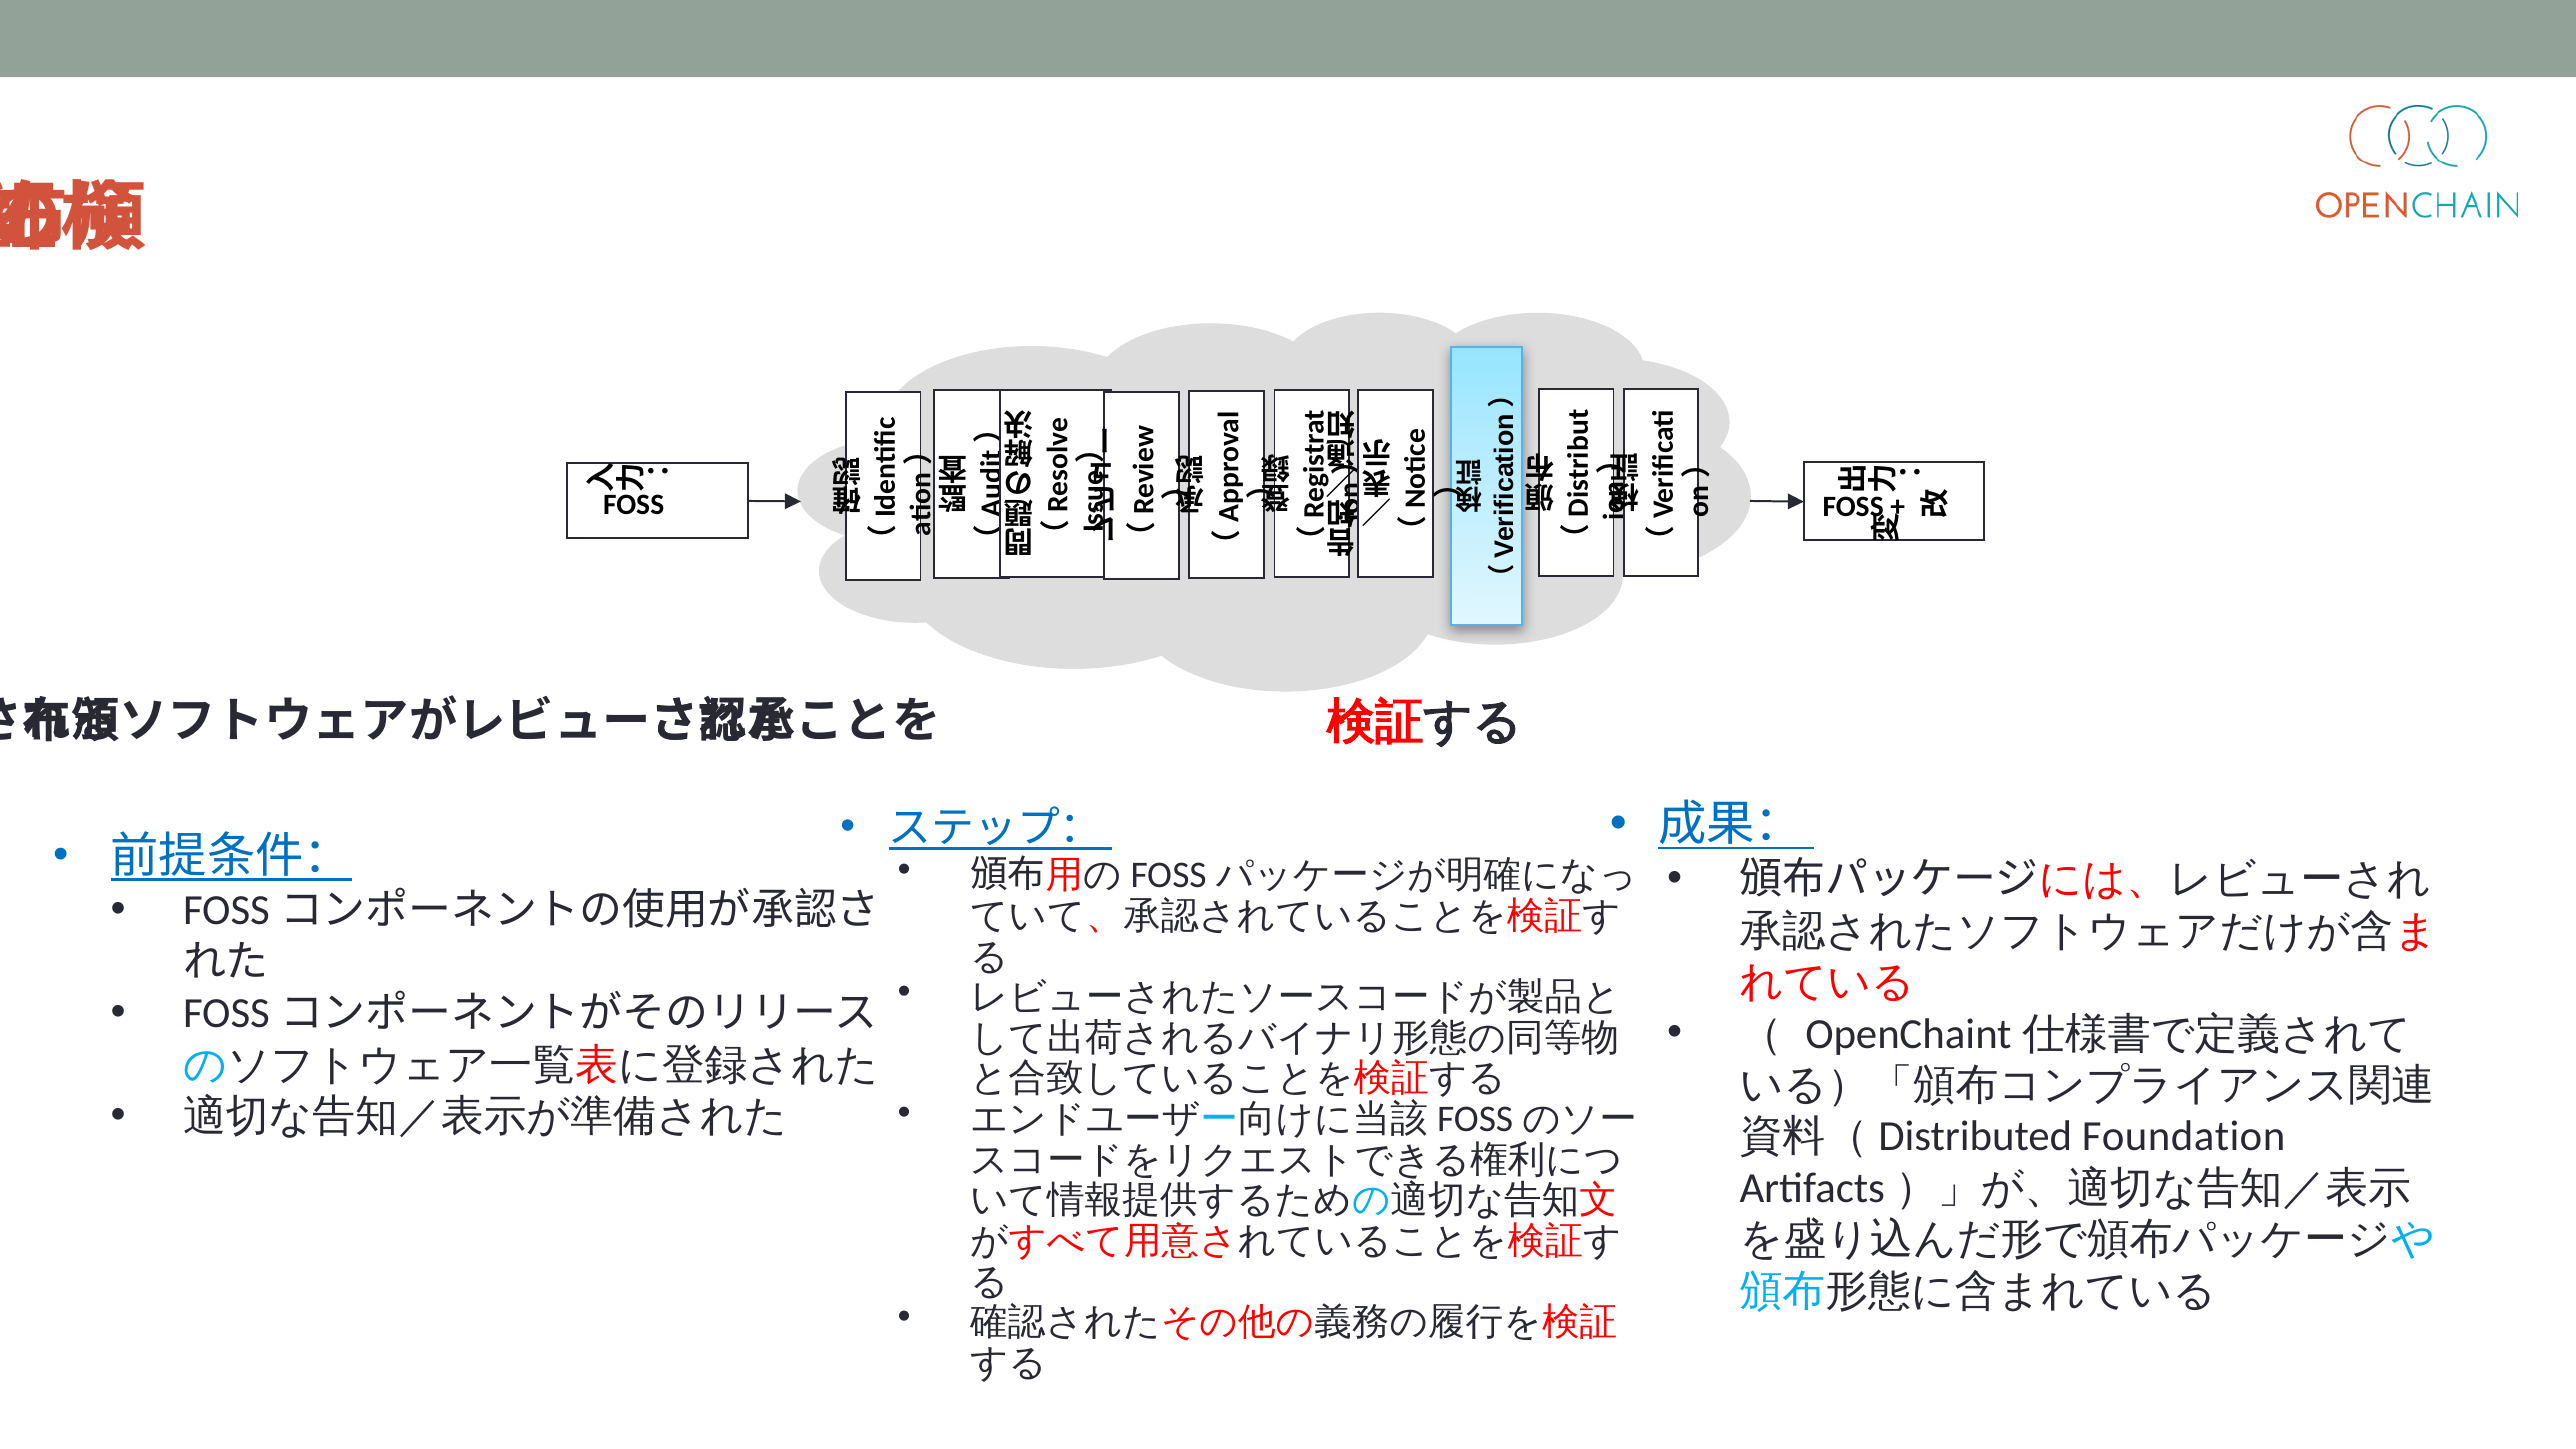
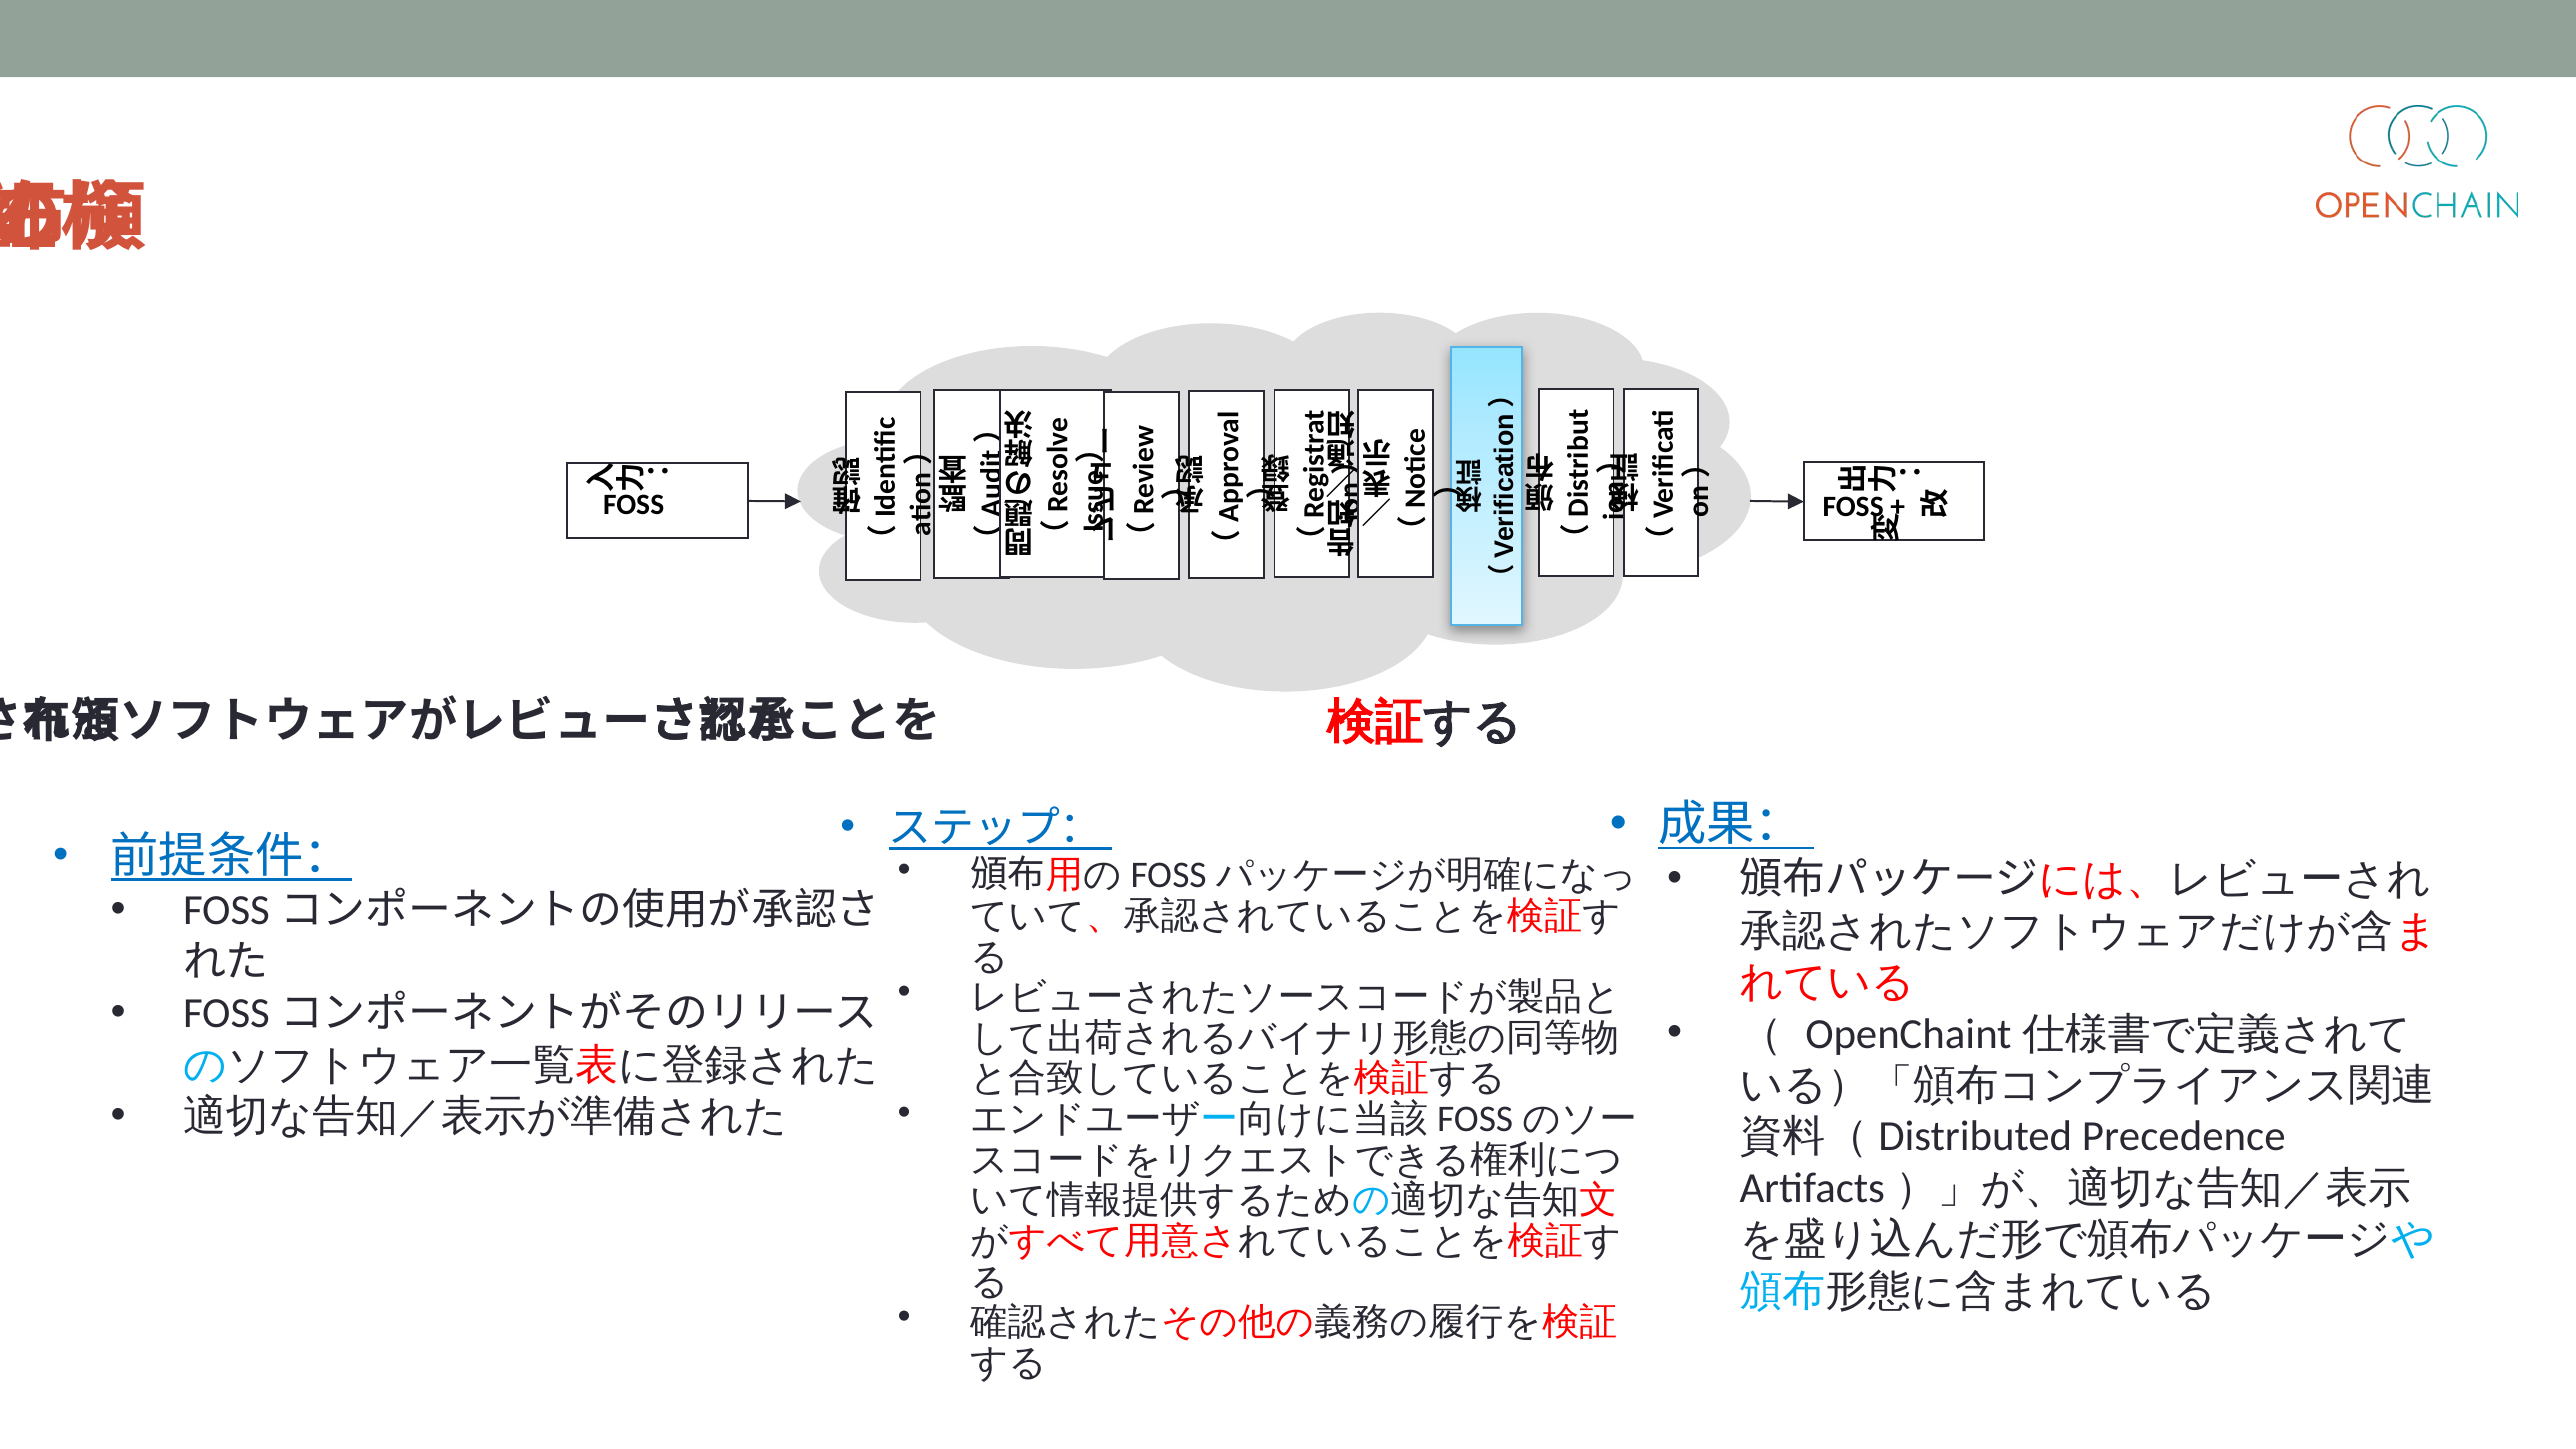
Foundation: Foundation -> Precedence
